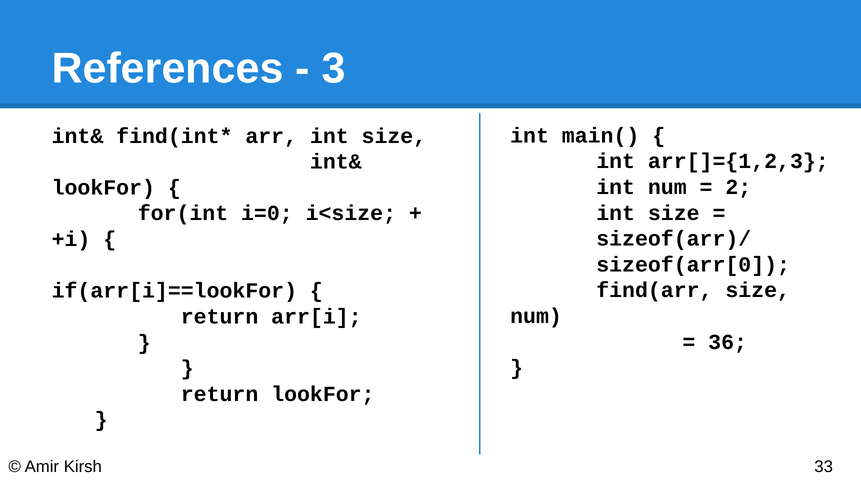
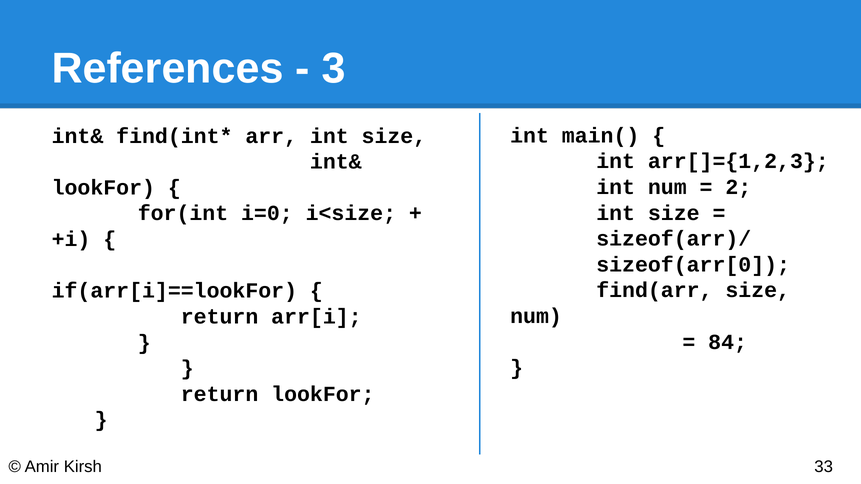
36: 36 -> 84
